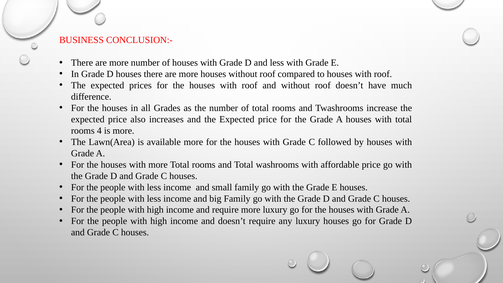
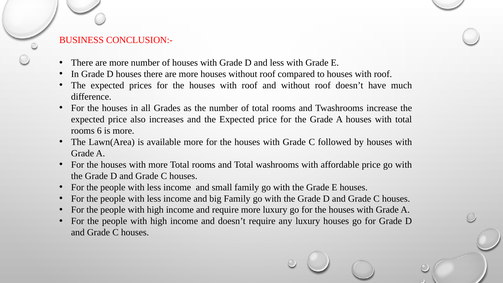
4: 4 -> 6
